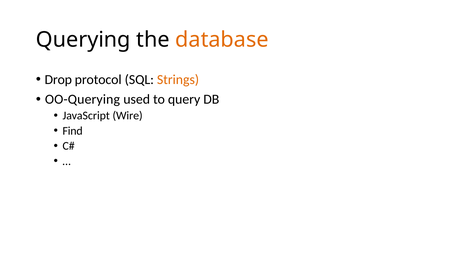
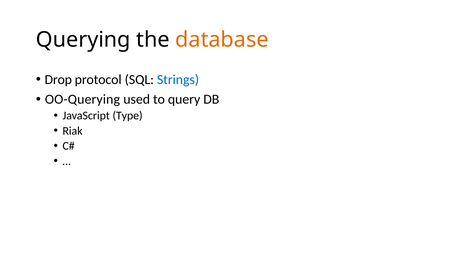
Strings colour: orange -> blue
Wire: Wire -> Type
Find: Find -> Riak
